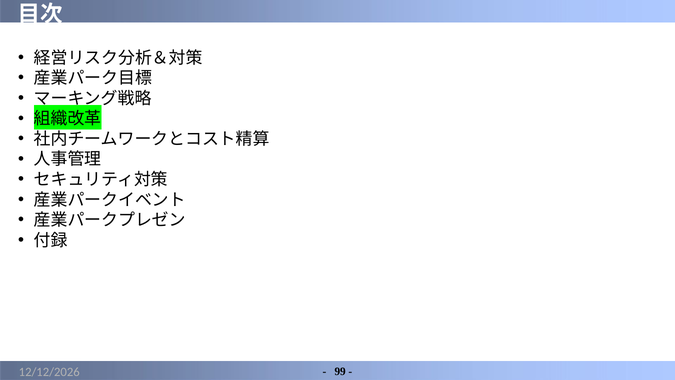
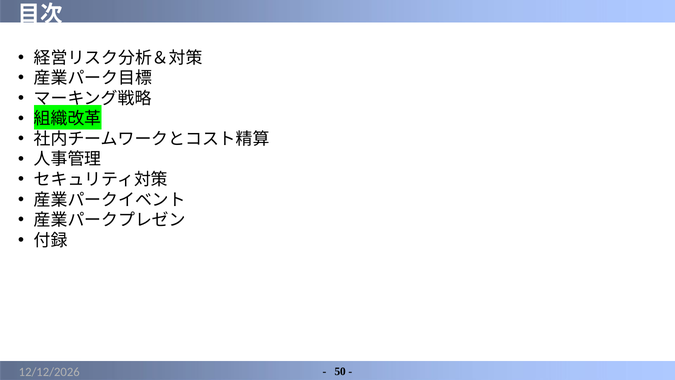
99: 99 -> 50
